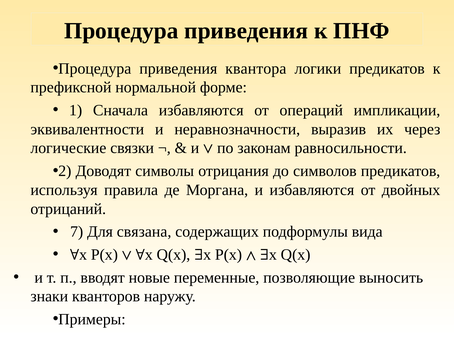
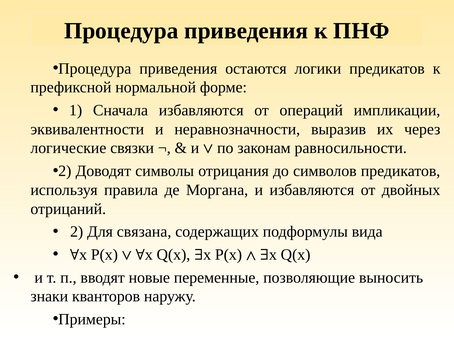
квантора: квантора -> остаются
7: 7 -> 2
